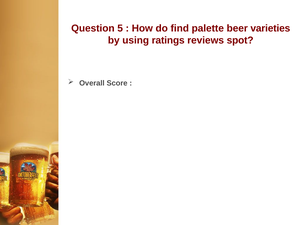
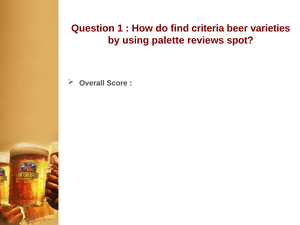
5: 5 -> 1
palette: palette -> criteria
ratings: ratings -> palette
